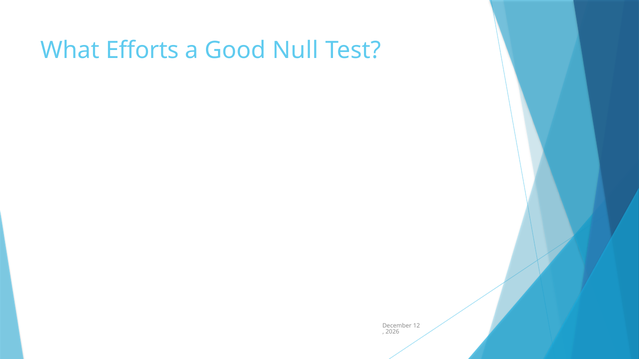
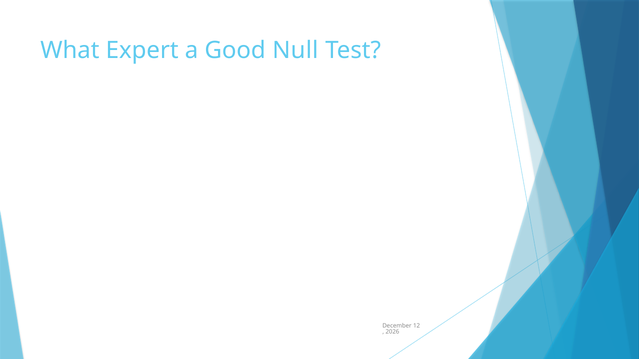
Efforts: Efforts -> Expert
